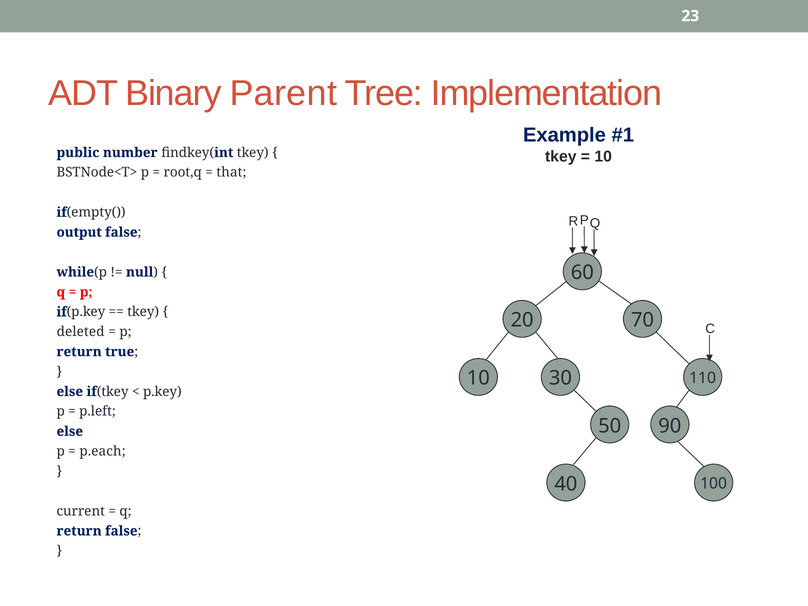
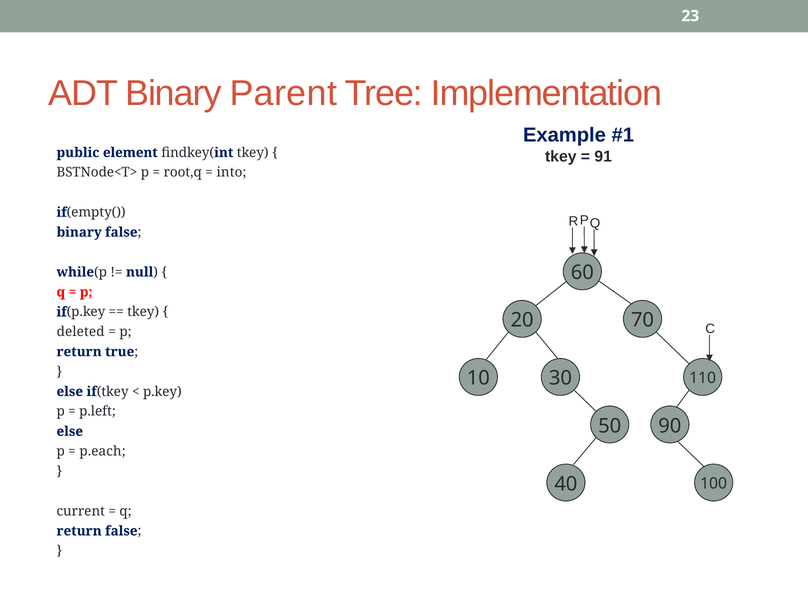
number: number -> element
10 at (603, 156): 10 -> 91
that: that -> into
output at (79, 232): output -> binary
